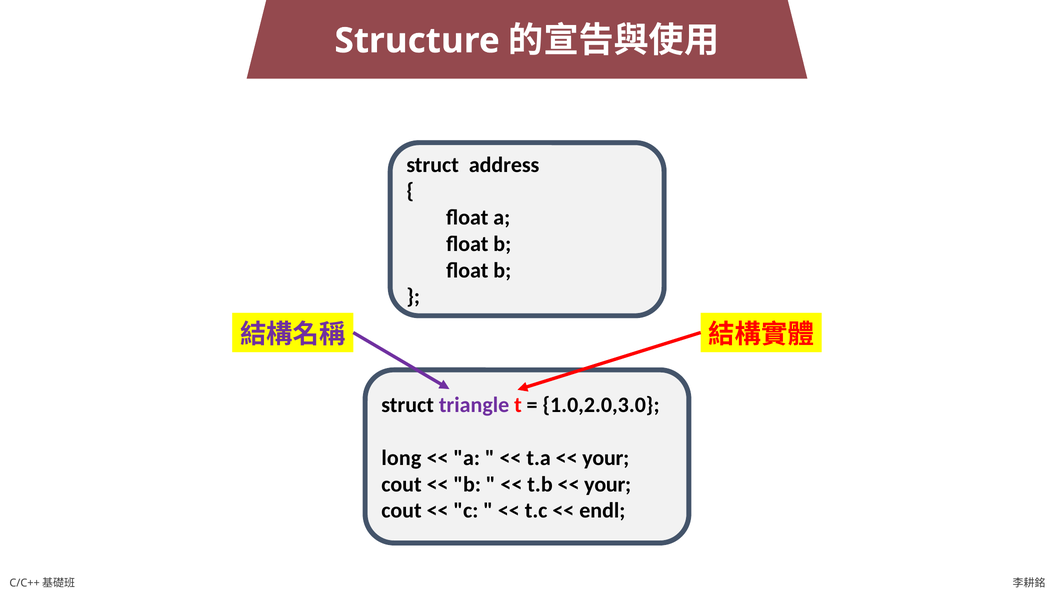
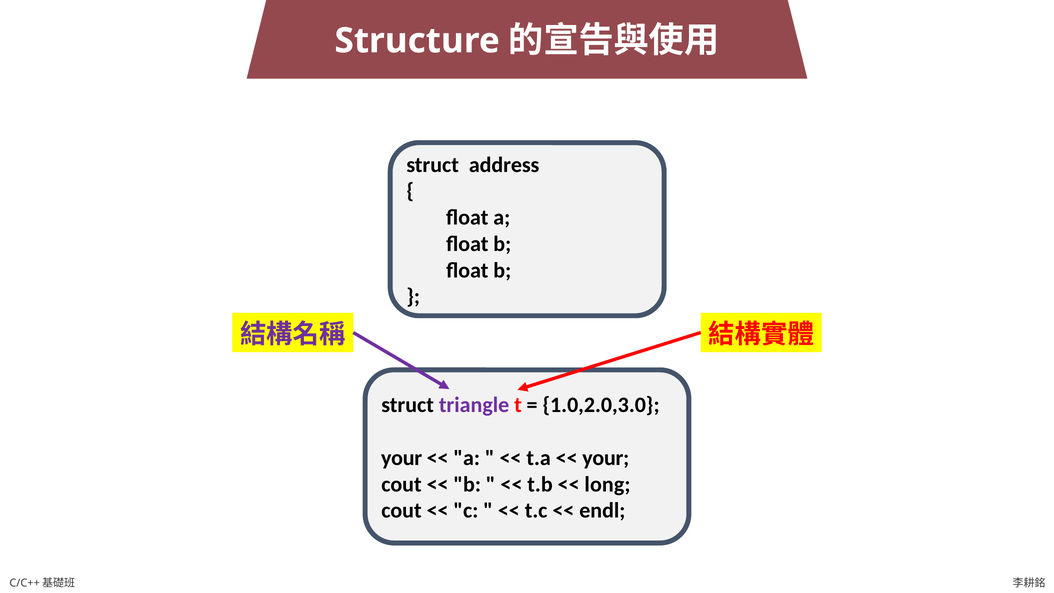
long at (401, 458): long -> your
your at (608, 484): your -> long
